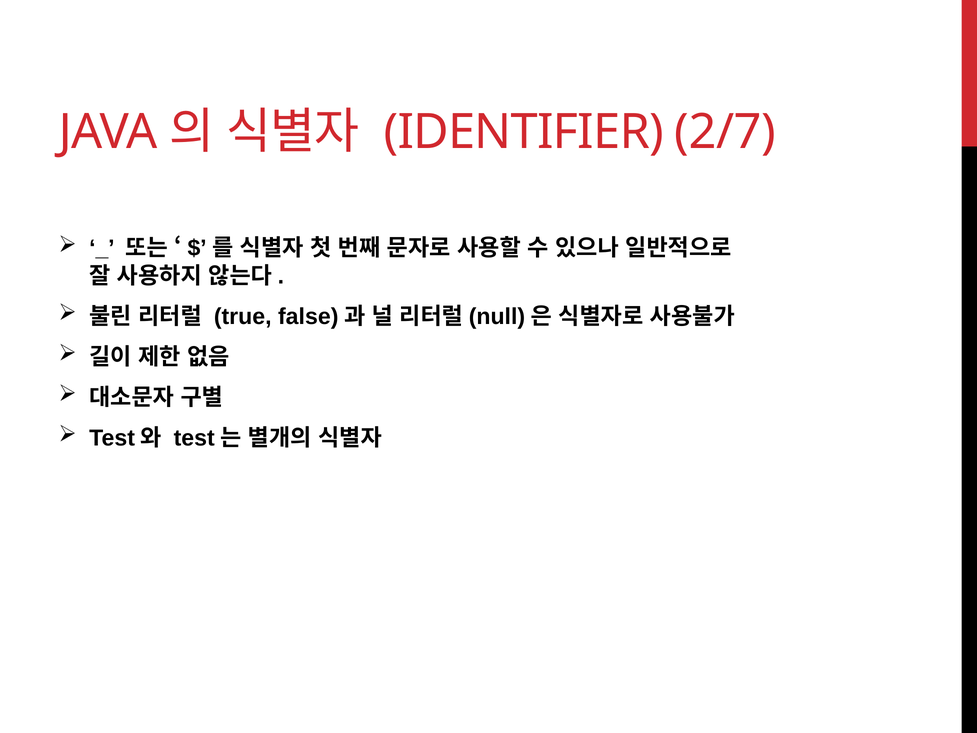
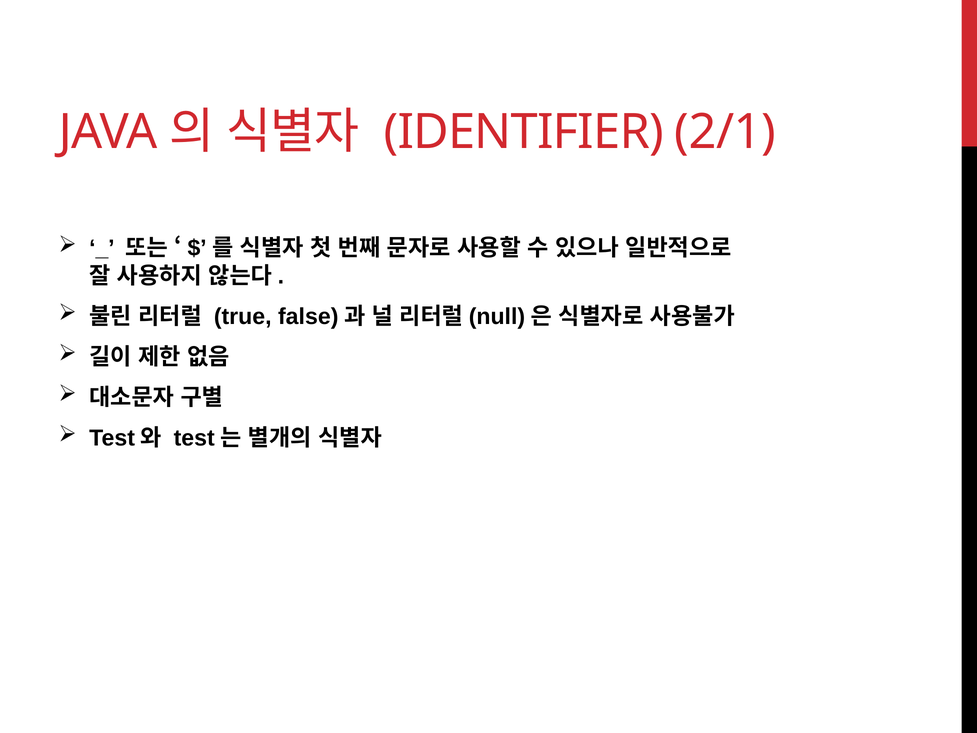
2/7: 2/7 -> 2/1
